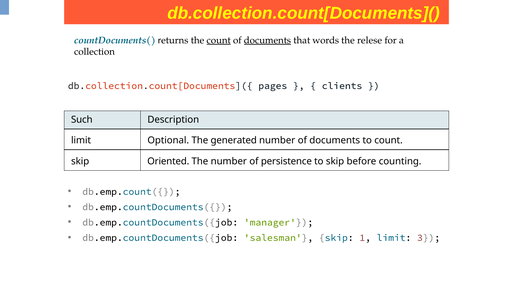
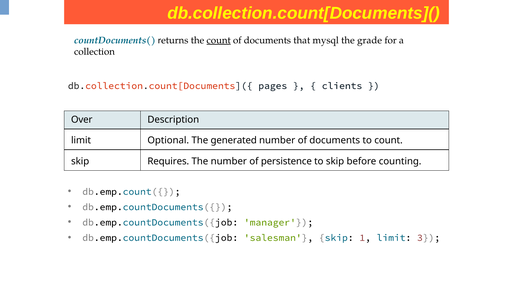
documents at (267, 40) underline: present -> none
words: words -> mysql
relese: relese -> grade
Such: Such -> Over
Oriented: Oriented -> Requires
